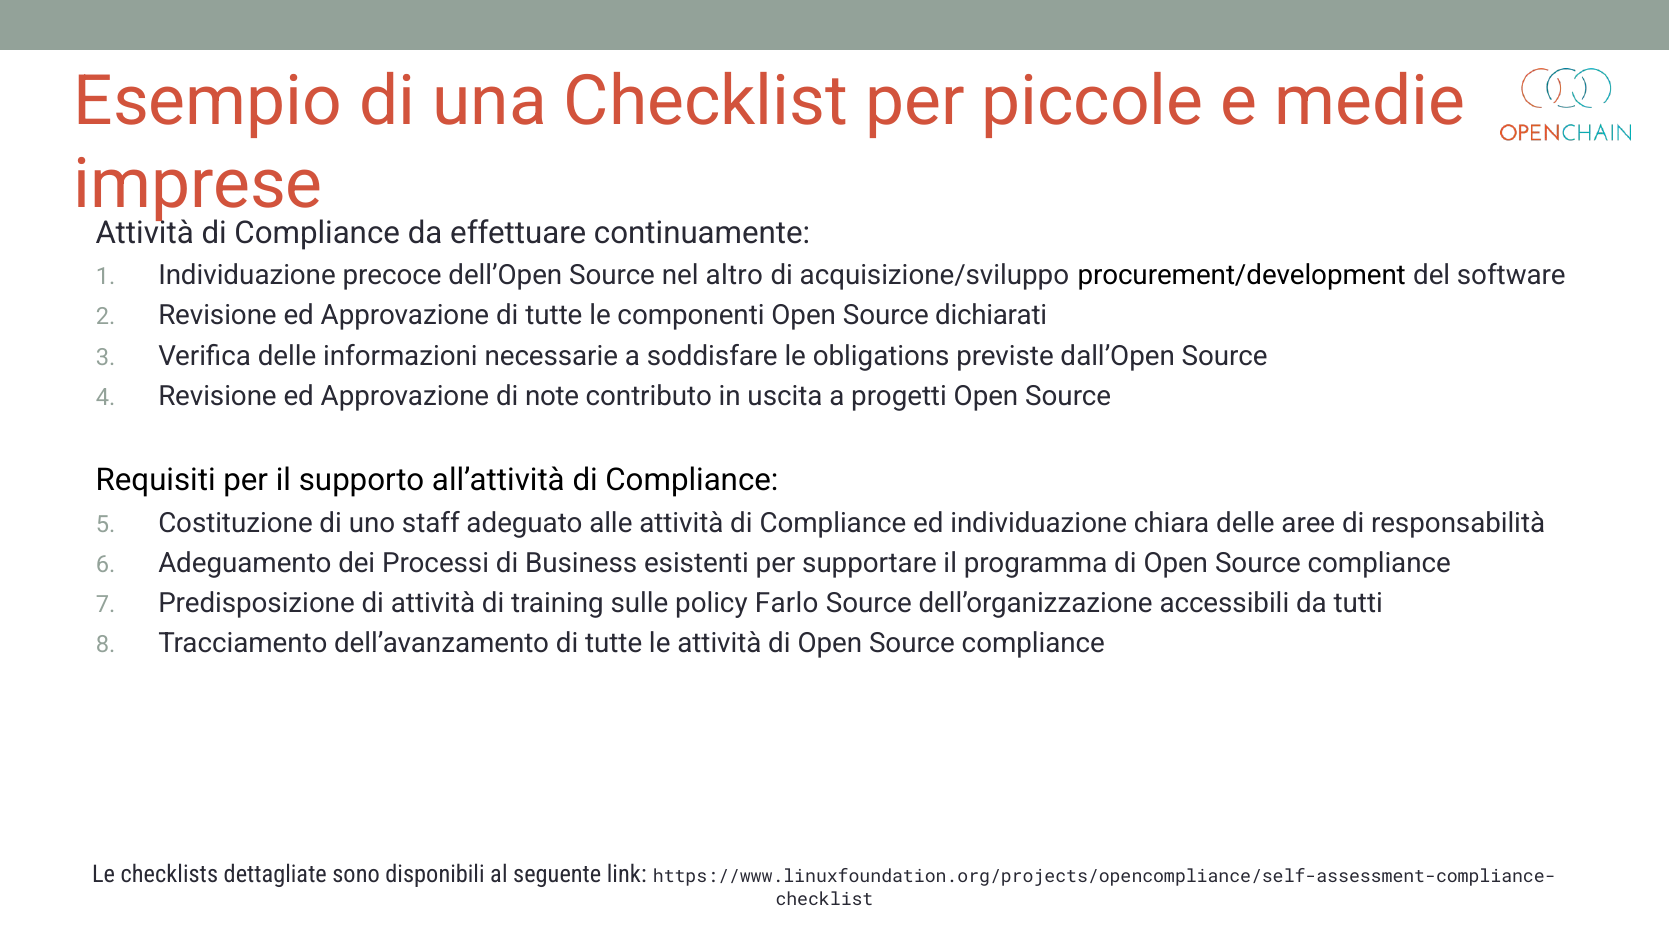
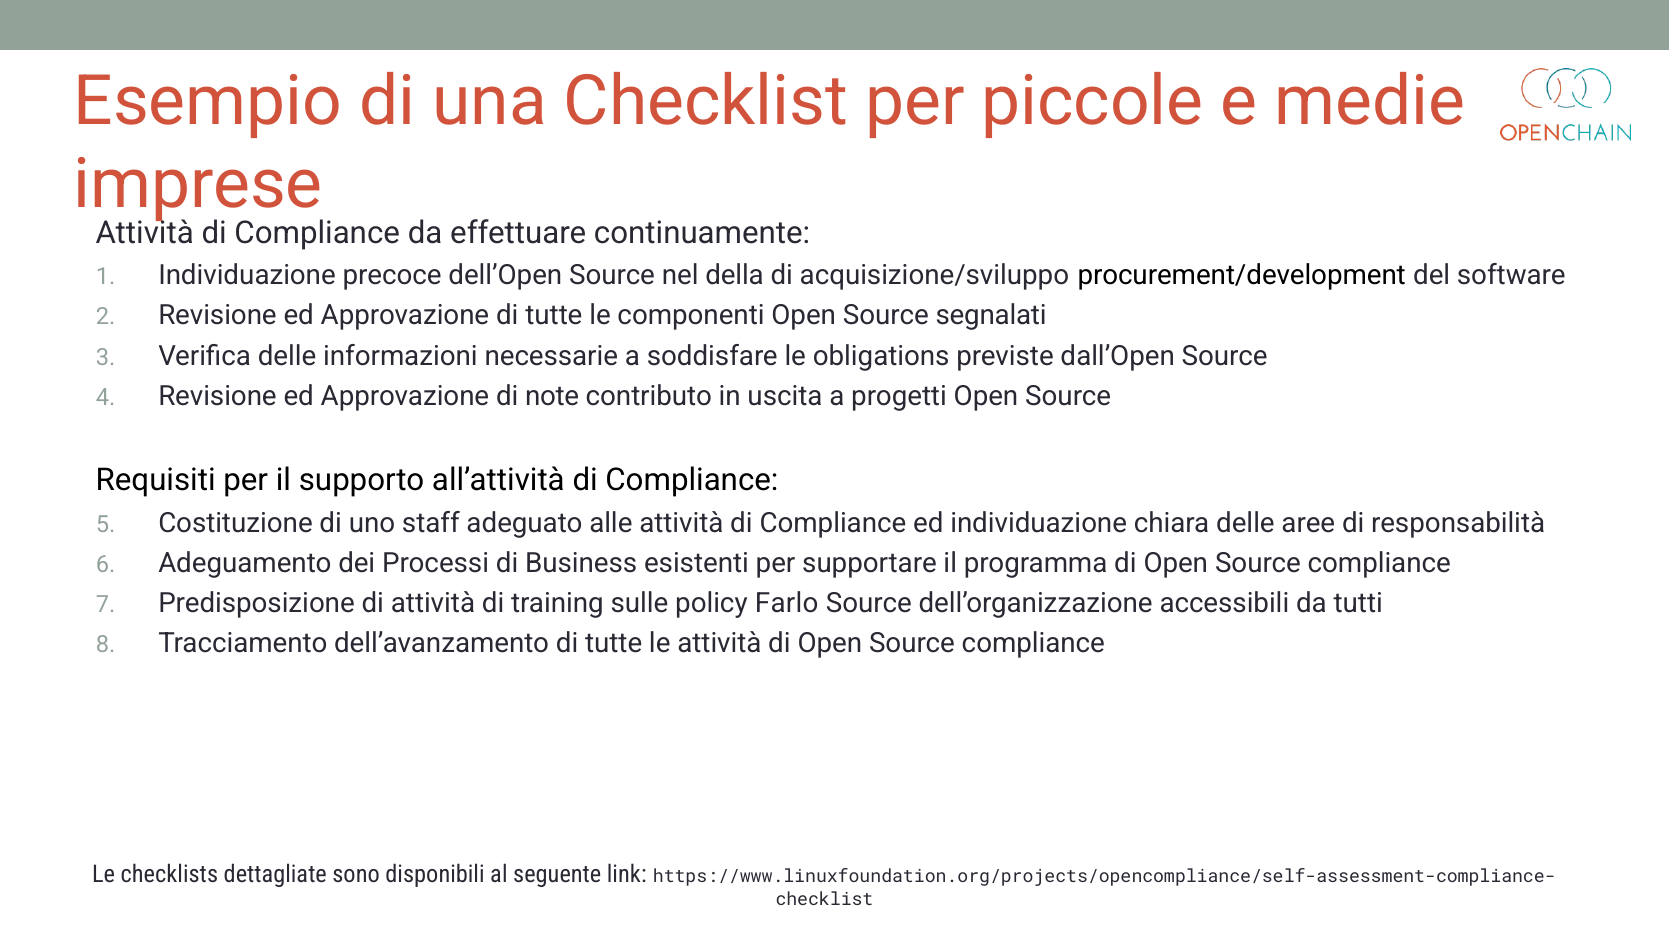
altro: altro -> della
dichiarati: dichiarati -> segnalati
